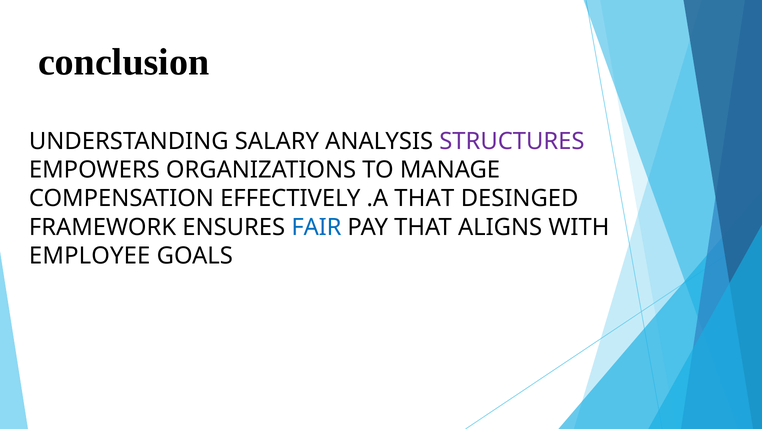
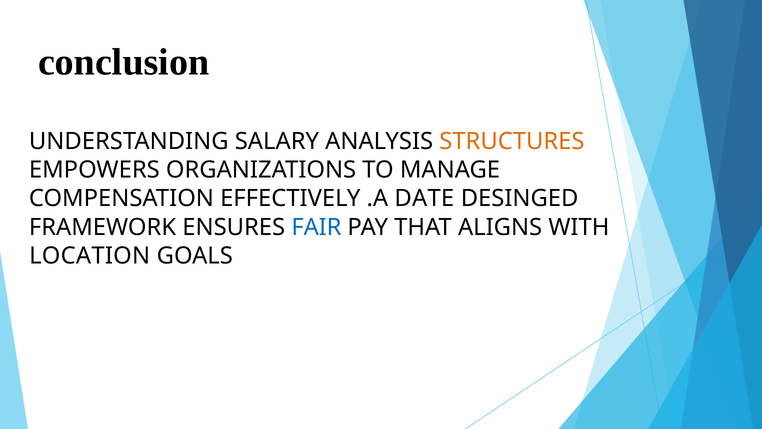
STRUCTURES colour: purple -> orange
.A THAT: THAT -> DATE
EMPLOYEE: EMPLOYEE -> LOCATION
